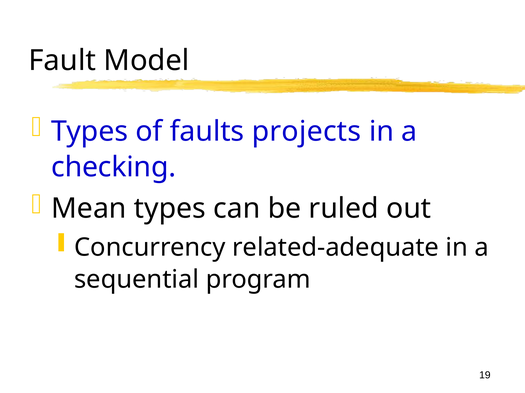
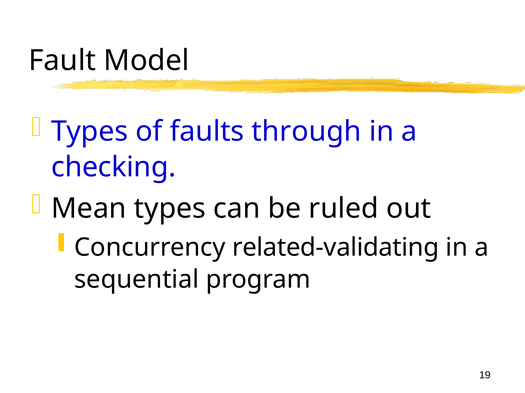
projects: projects -> through
related-adequate: related-adequate -> related-validating
